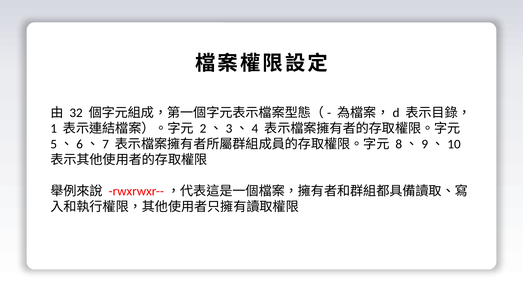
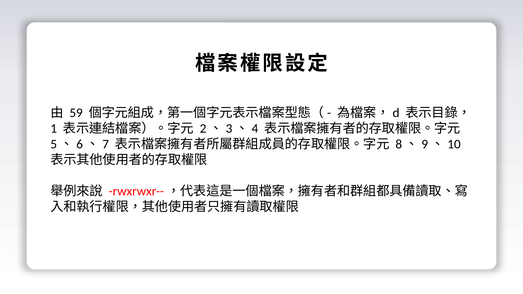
32: 32 -> 59
